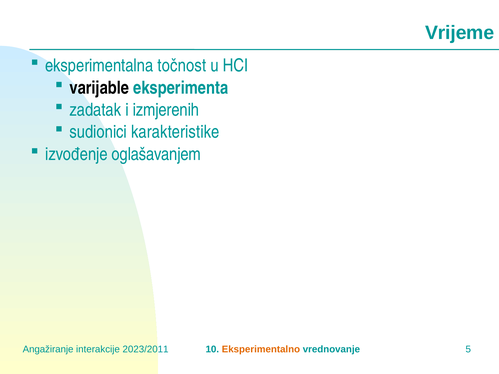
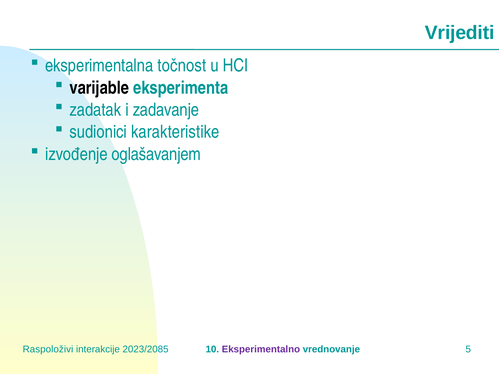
Vrijeme: Vrijeme -> Vrijediti
izmjerenih: izmjerenih -> zadavanje
Angažiranje: Angažiranje -> Raspoloživi
2023/2011: 2023/2011 -> 2023/2085
Eksperimentalno colour: orange -> purple
